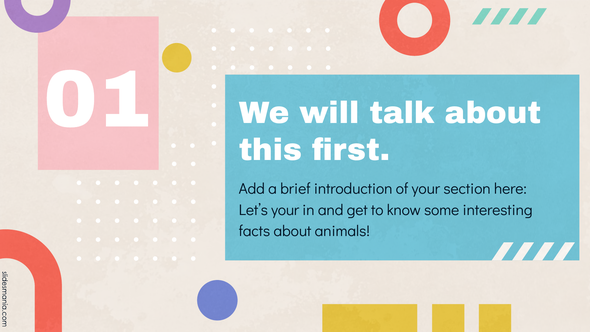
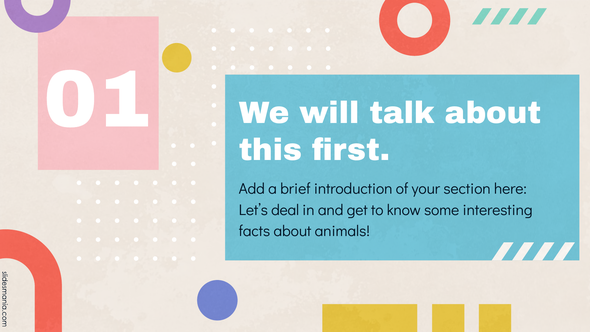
Let’s your: your -> deal
